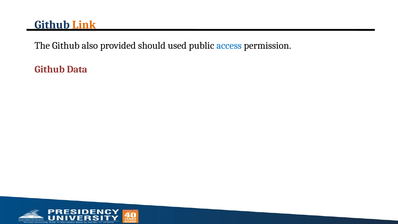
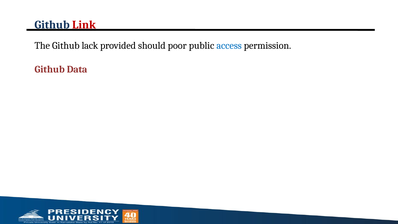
Link colour: orange -> red
also: also -> lack
used: used -> poor
